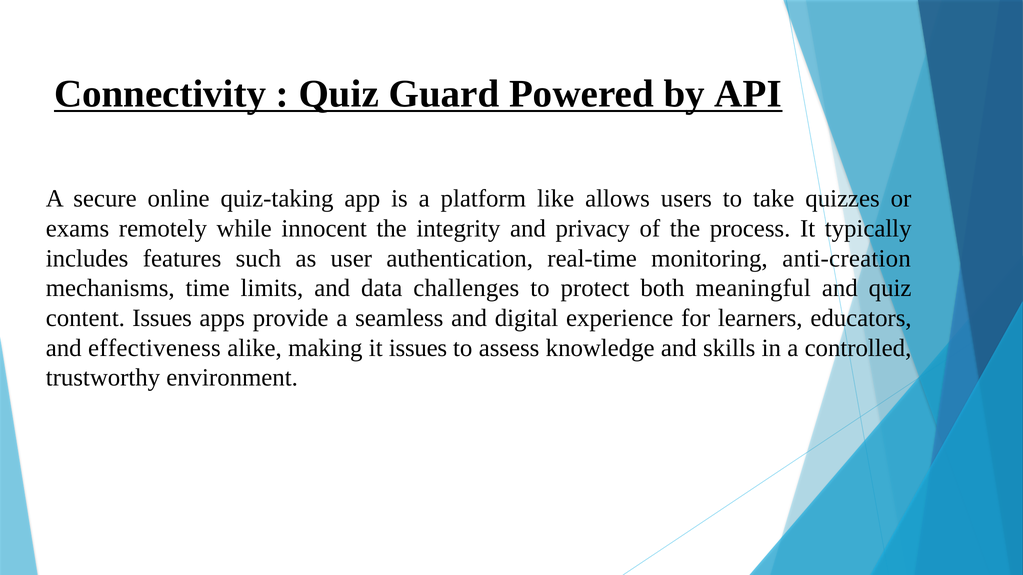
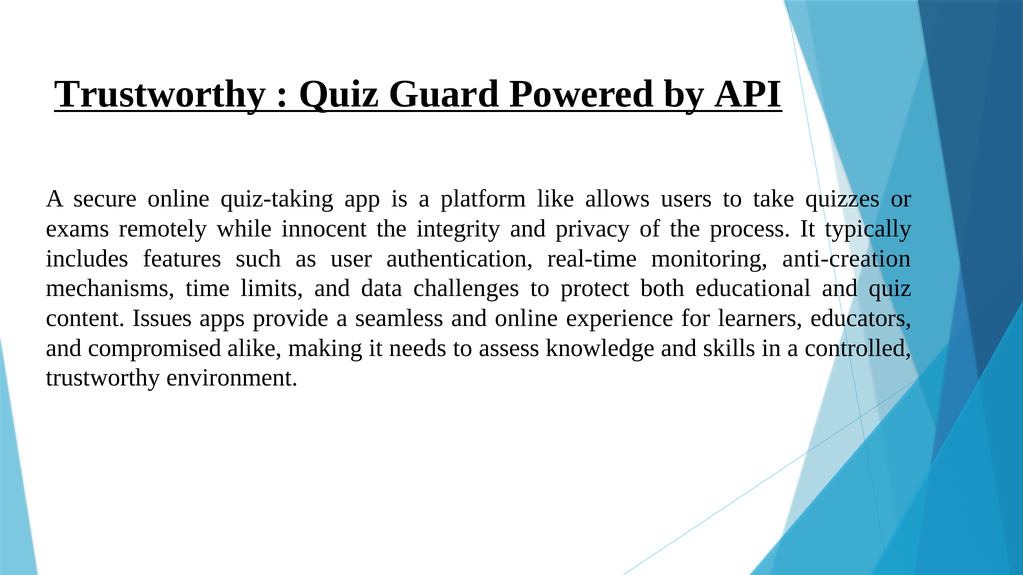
Connectivity at (160, 94): Connectivity -> Trustworthy
meaningful: meaningful -> educational
and digital: digital -> online
effectiveness: effectiveness -> compromised
it issues: issues -> needs
